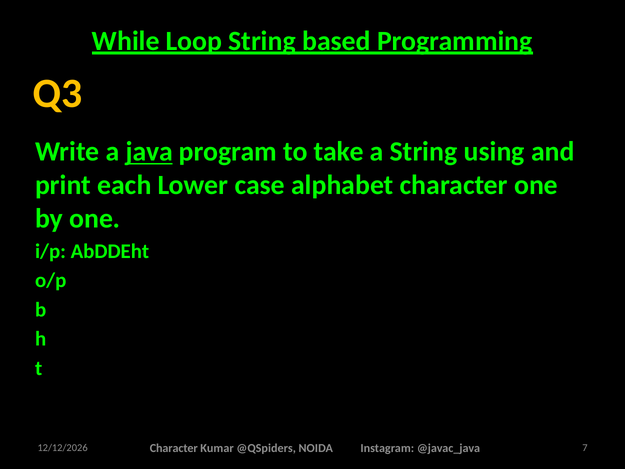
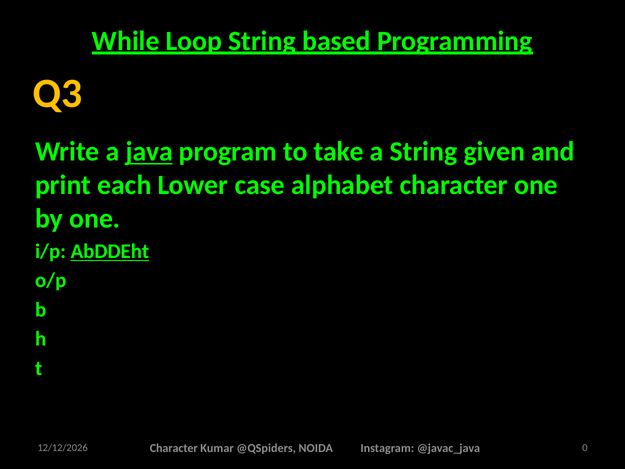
using: using -> given
AbDDEht underline: none -> present
7: 7 -> 0
